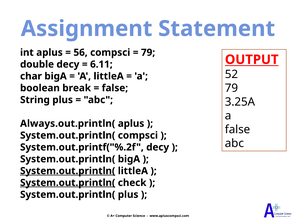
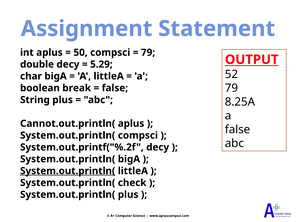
56: 56 -> 50
6.11: 6.11 -> 5.29
3.25A: 3.25A -> 8.25A
Always.out.println(: Always.out.println( -> Cannot.out.println(
System.out.println( at (68, 183) underline: present -> none
